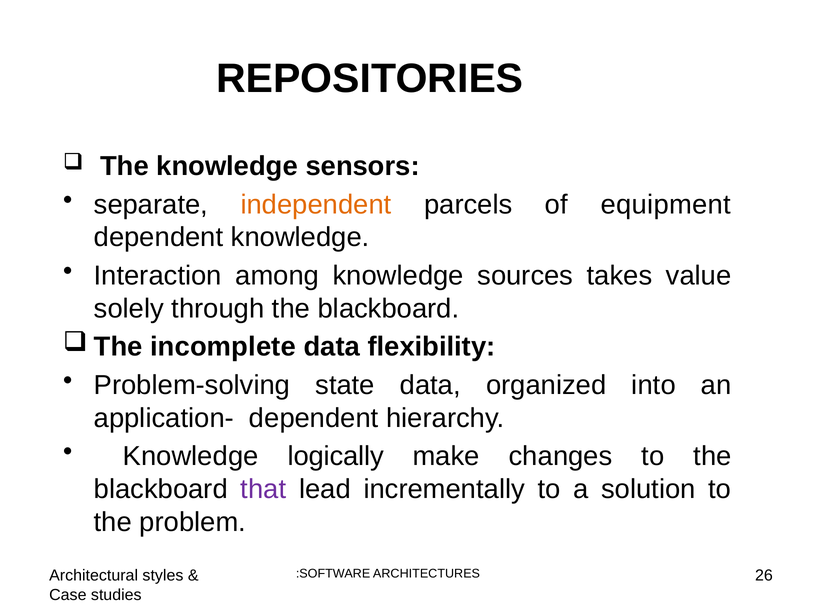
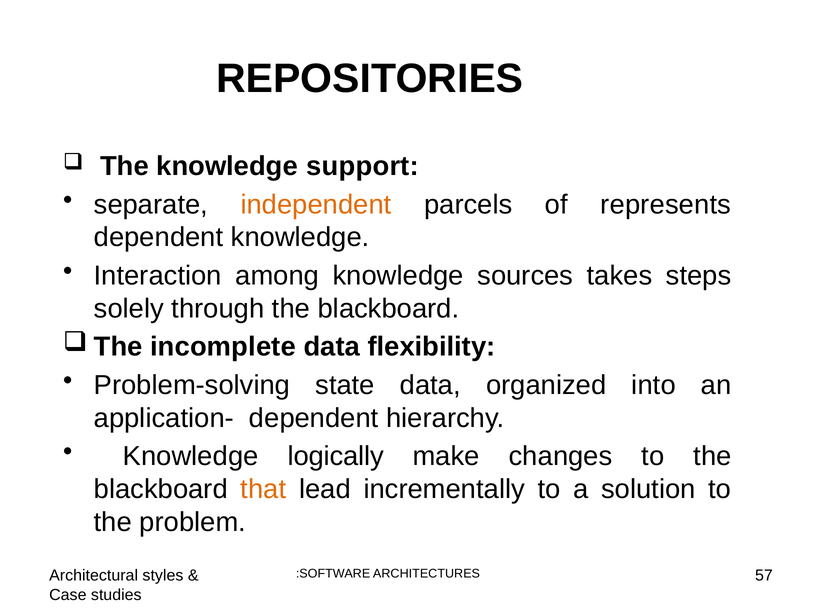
sensors: sensors -> support
equipment: equipment -> represents
value: value -> steps
that colour: purple -> orange
26: 26 -> 57
